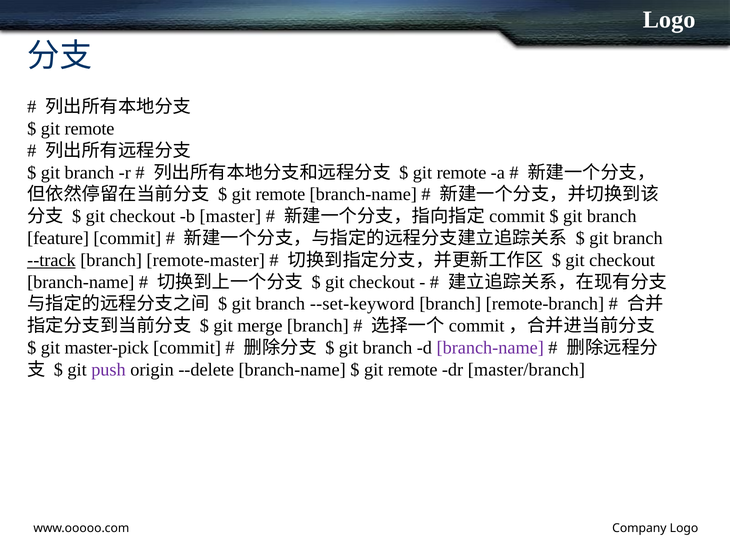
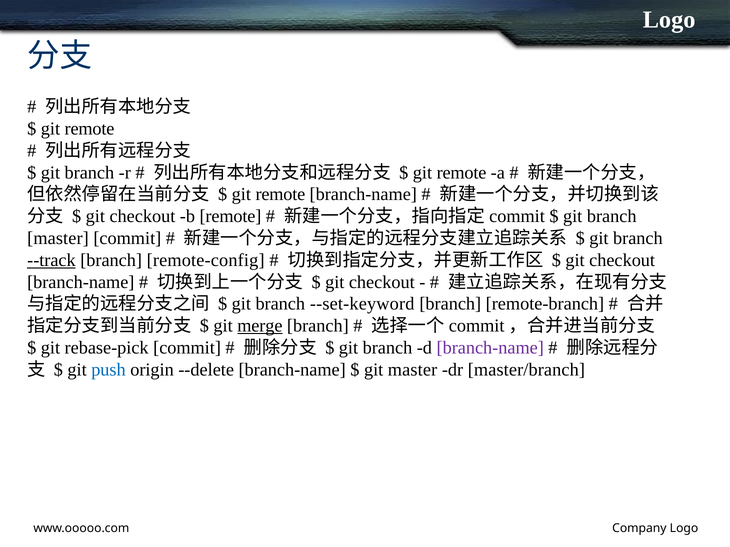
b master: master -> remote
feature at (58, 238): feature -> master
remote-master: remote-master -> remote-config
merge underline: none -> present
master-pick: master-pick -> rebase-pick
push colour: purple -> blue
remote at (413, 370): remote -> master
